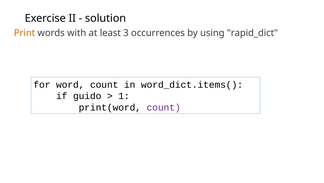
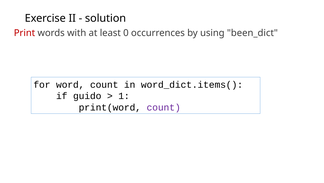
Print colour: orange -> red
3: 3 -> 0
rapid_dict: rapid_dict -> been_dict
